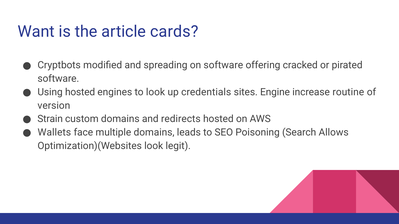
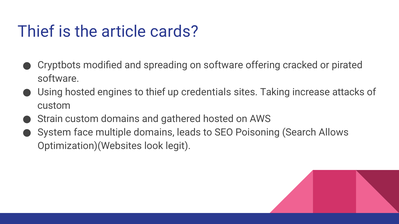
Want at (36, 32): Want -> Thief
to look: look -> thief
Engine: Engine -> Taking
routine: routine -> attacks
version at (54, 106): version -> custom
redirects: redirects -> gathered
Wallets: Wallets -> System
